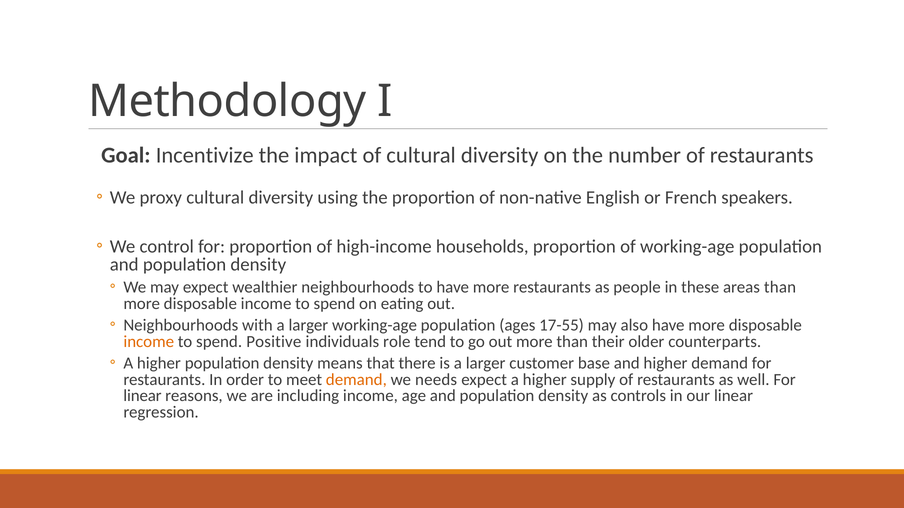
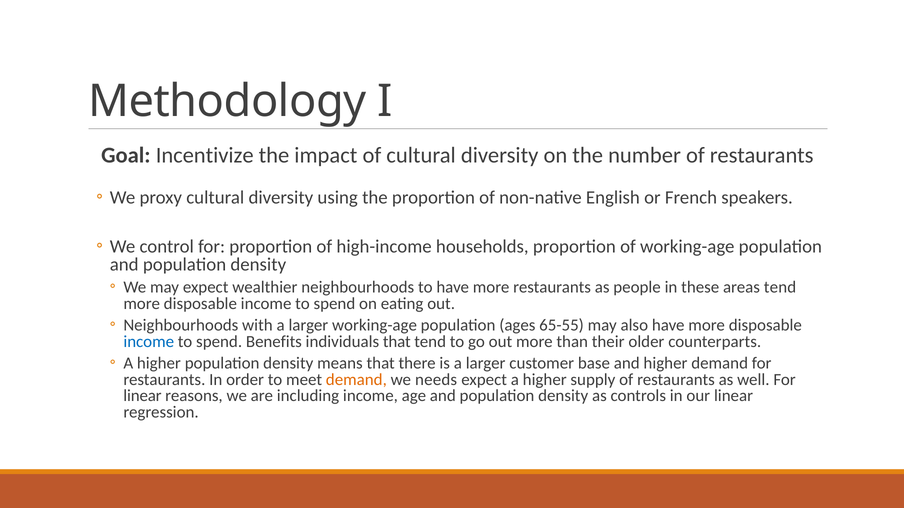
areas than: than -> tend
17-55: 17-55 -> 65-55
income at (149, 342) colour: orange -> blue
Positive: Positive -> Benefits
individuals role: role -> that
